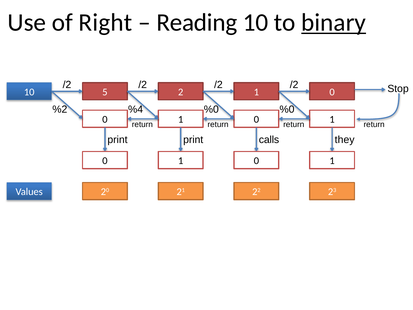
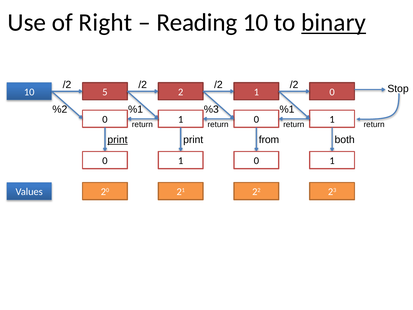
%4 at (136, 109): %4 -> %1
%0 at (211, 109): %0 -> %3
%0 at (287, 109): %0 -> %1
print at (118, 140) underline: none -> present
calls: calls -> from
they: they -> both
